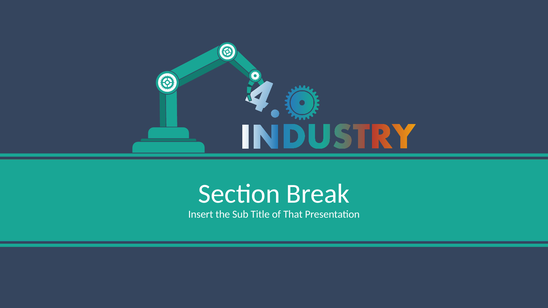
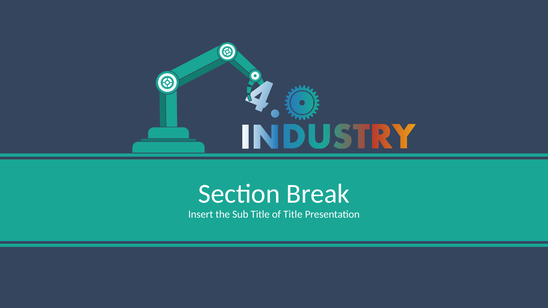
of That: That -> Title
